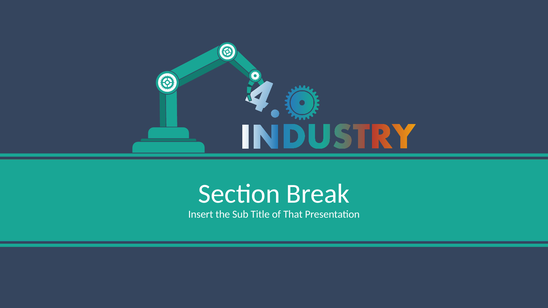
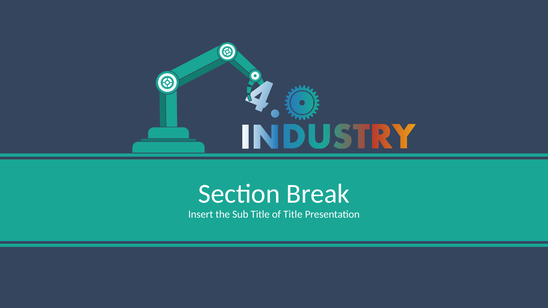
of That: That -> Title
